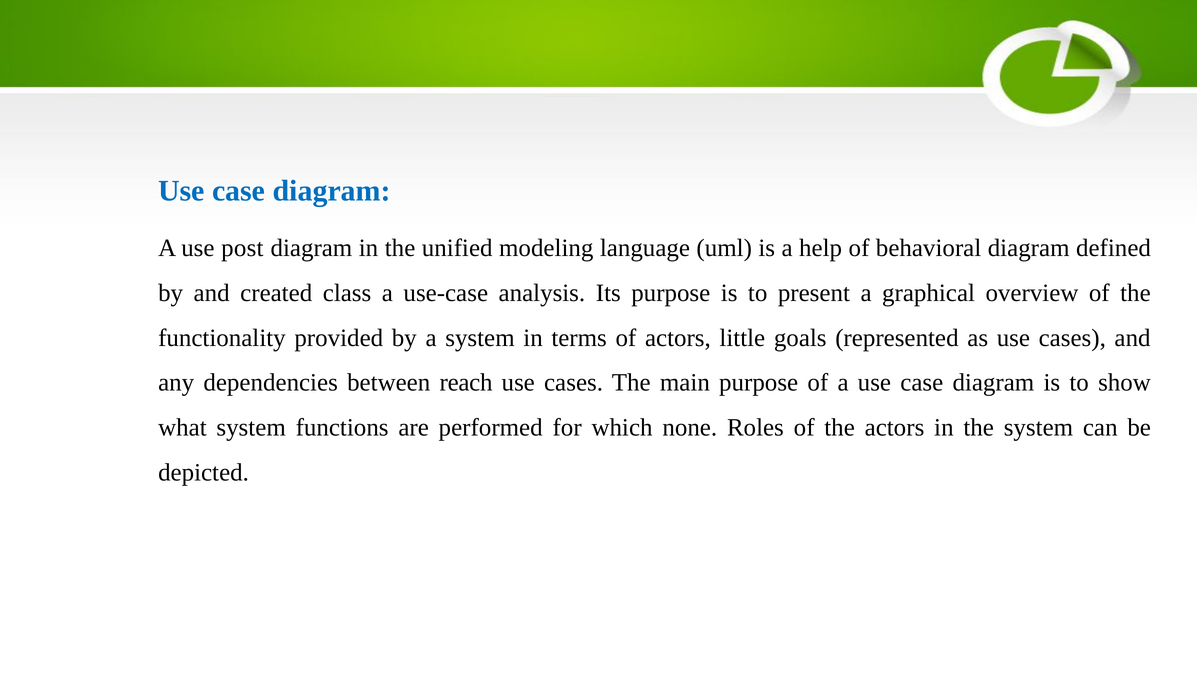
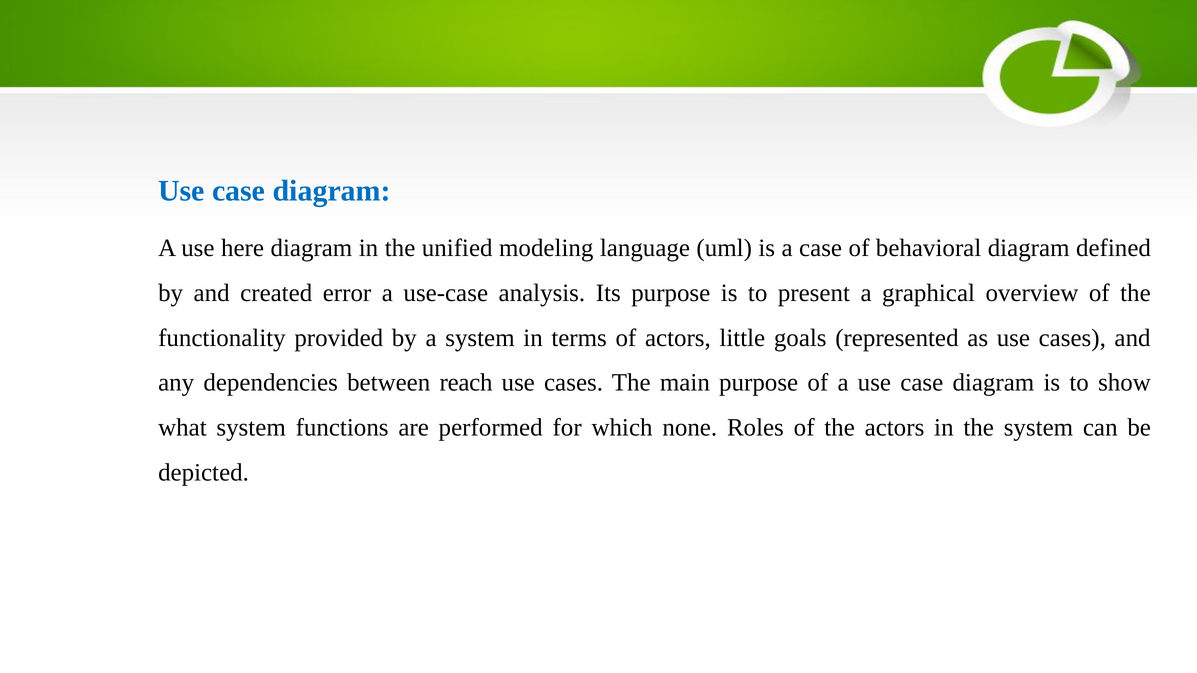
post: post -> here
a help: help -> case
class: class -> error
